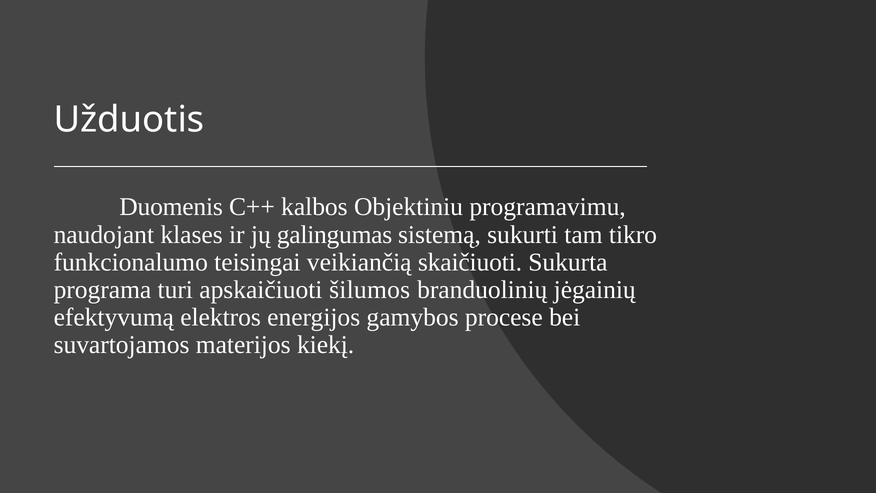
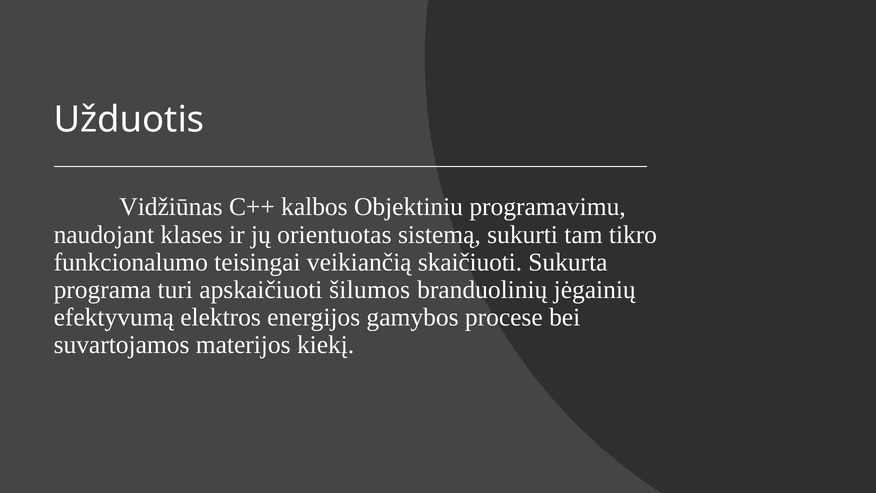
Duomenis: Duomenis -> Vidžiūnas
galingumas: galingumas -> orientuotas
